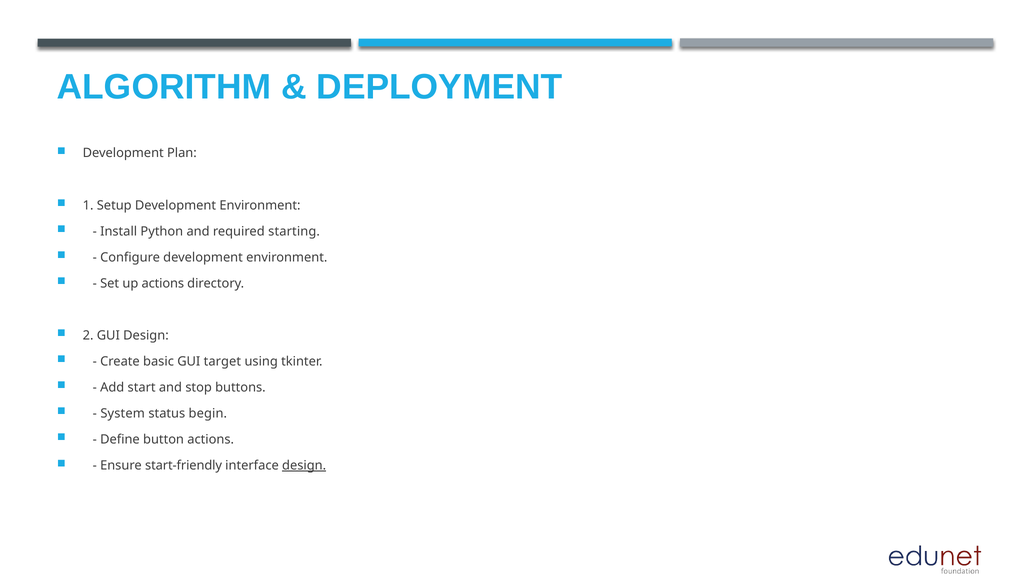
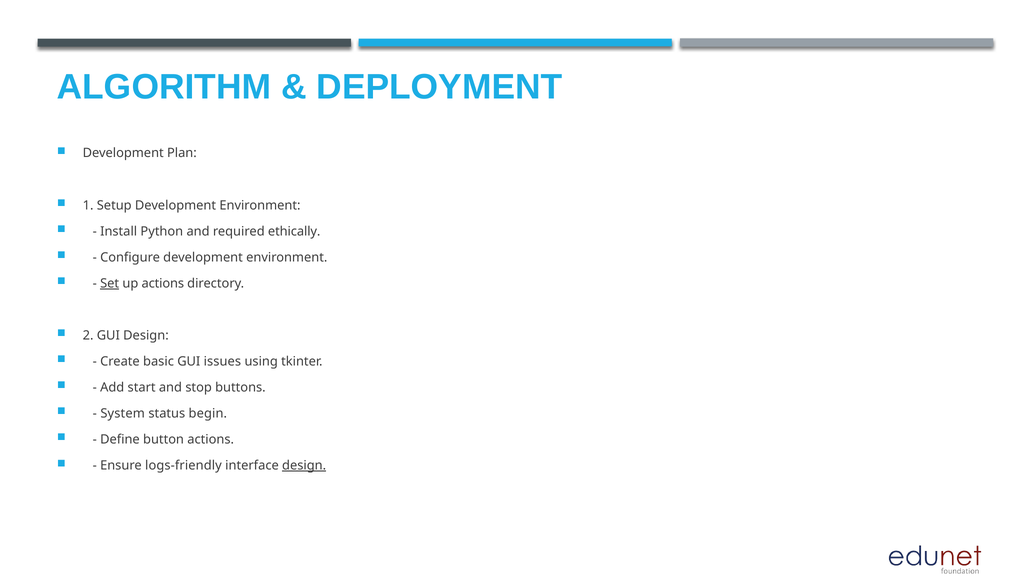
starting: starting -> ethically
Set underline: none -> present
target: target -> issues
start-friendly: start-friendly -> logs-friendly
